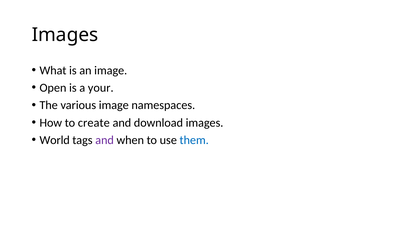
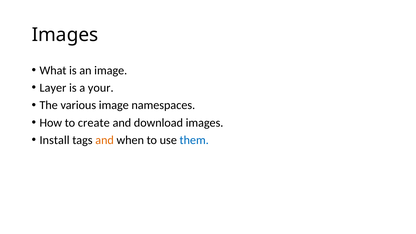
Open: Open -> Layer
World: World -> Install
and at (105, 140) colour: purple -> orange
